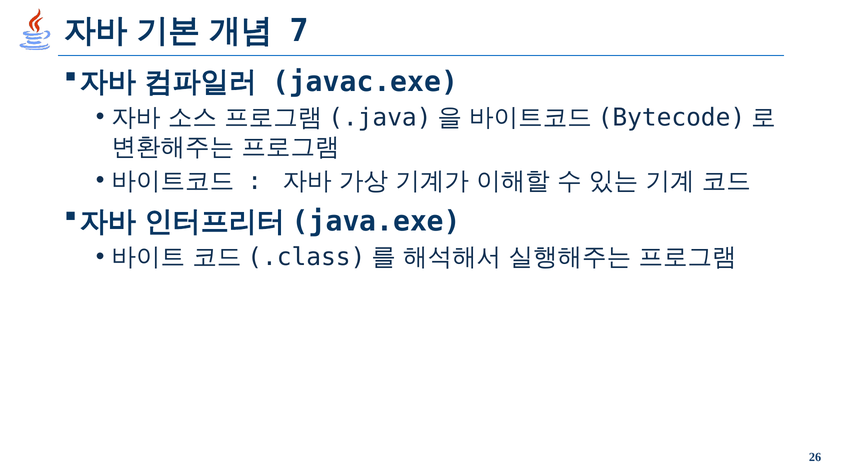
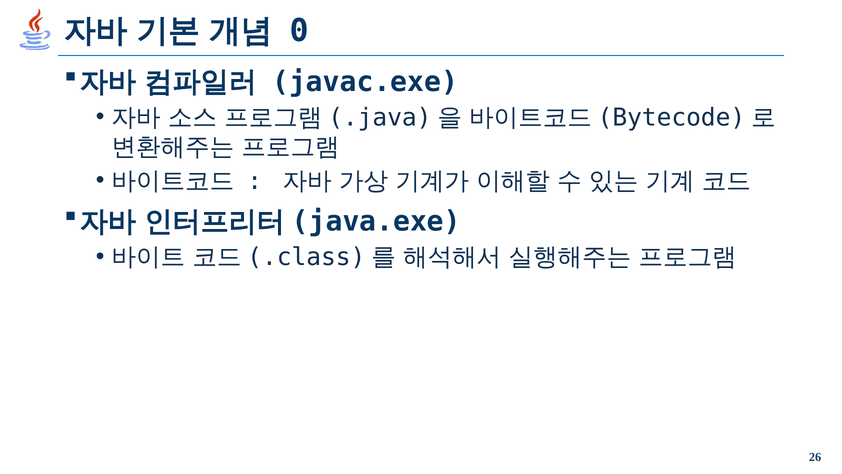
7: 7 -> 0
